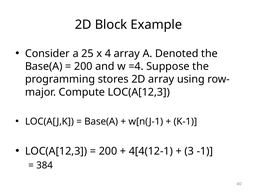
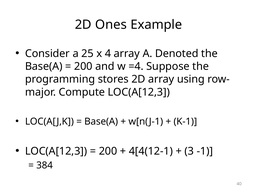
Block: Block -> Ones
